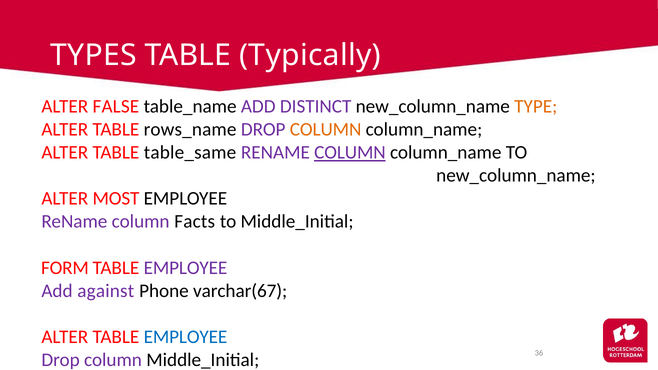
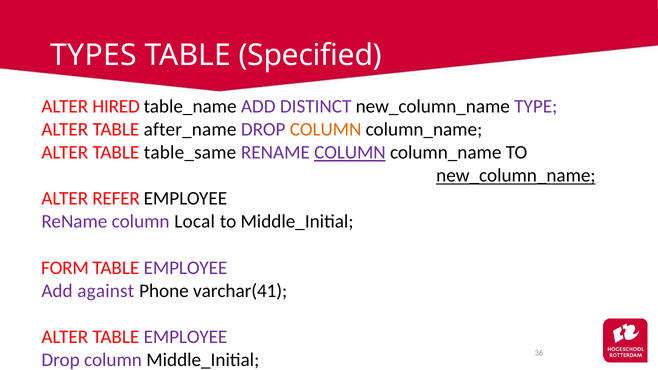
Typically: Typically -> Specified
FALSE: FALSE -> HIRED
TYPE colour: orange -> purple
rows_name: rows_name -> after_name
new_column_name at (516, 176) underline: none -> present
MOST: MOST -> REFER
Facts: Facts -> Local
varchar(67: varchar(67 -> varchar(41
EMPLOYEE at (185, 337) colour: blue -> purple
